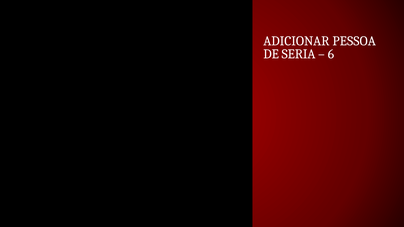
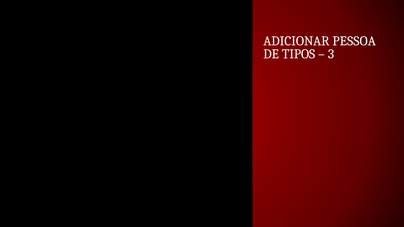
SERIA: SERIA -> TIPOS
6: 6 -> 3
